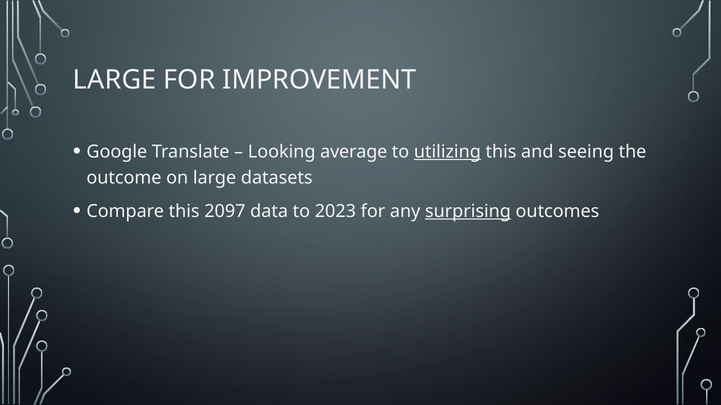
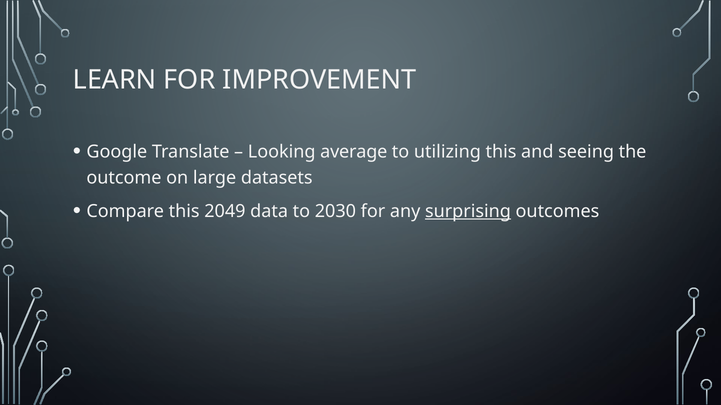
LARGE at (115, 80): LARGE -> LEARN
utilizing underline: present -> none
2097: 2097 -> 2049
2023: 2023 -> 2030
